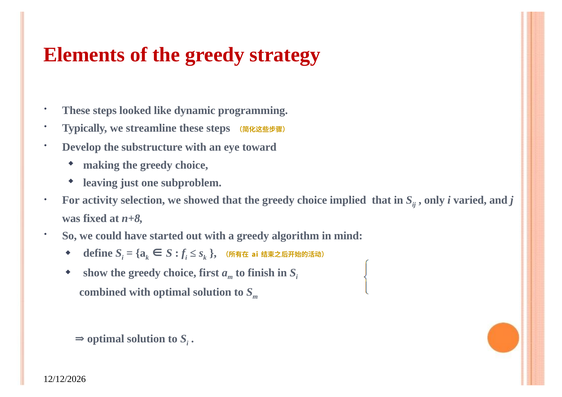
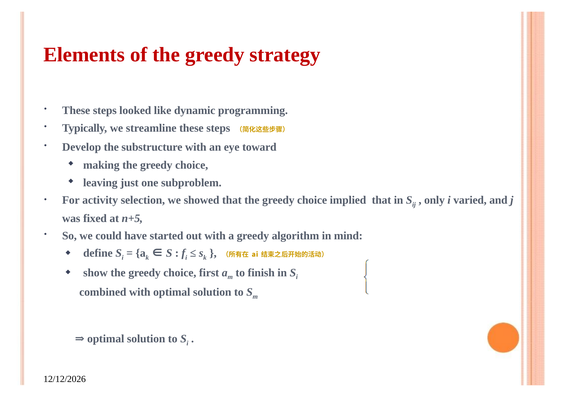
n+8: n+8 -> n+5
